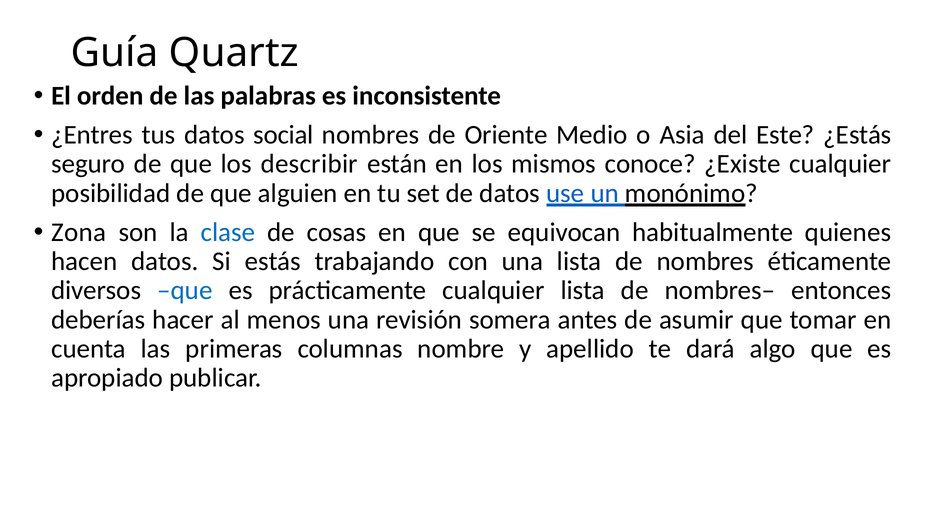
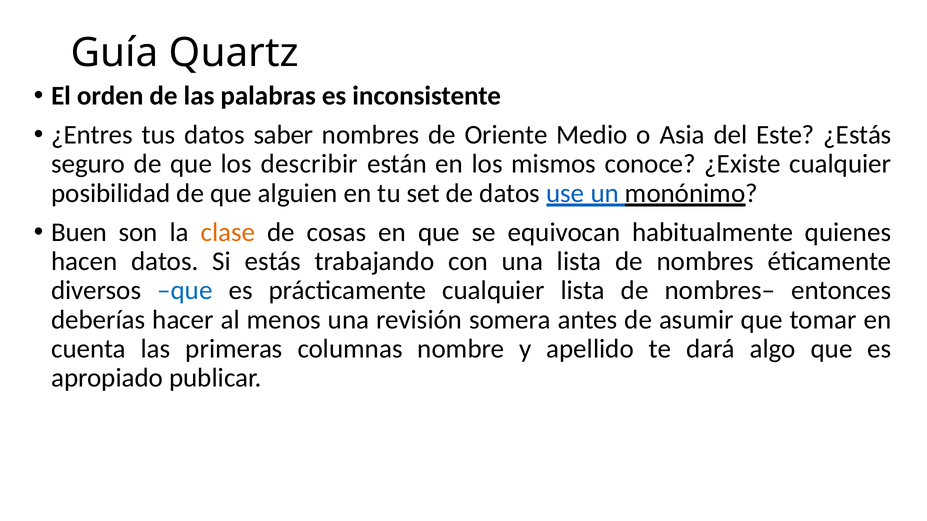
social: social -> saber
Zona: Zona -> Buen
clase colour: blue -> orange
